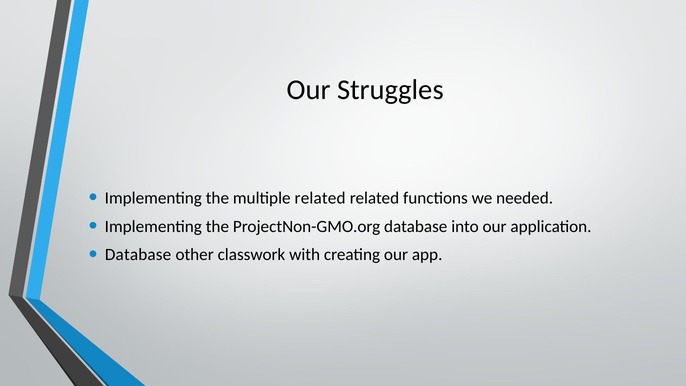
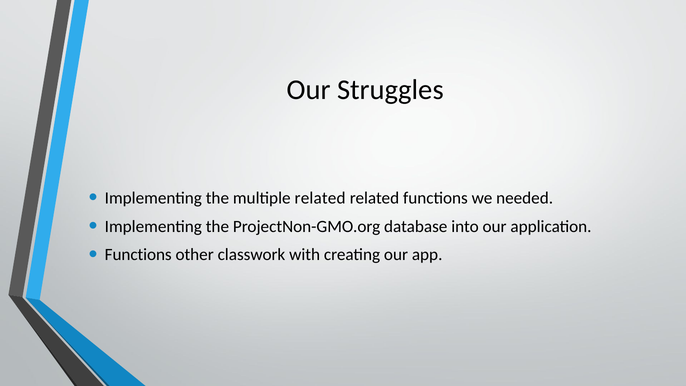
Database at (138, 255): Database -> Functions
